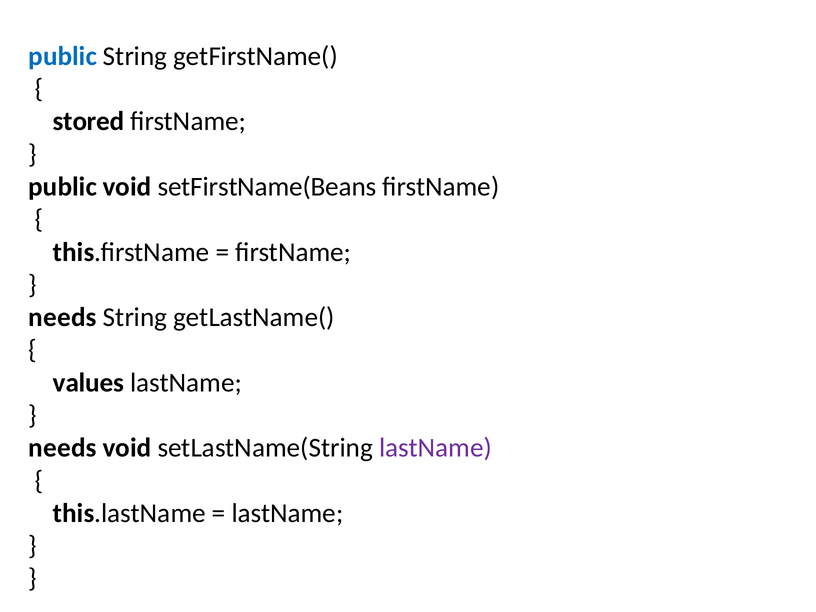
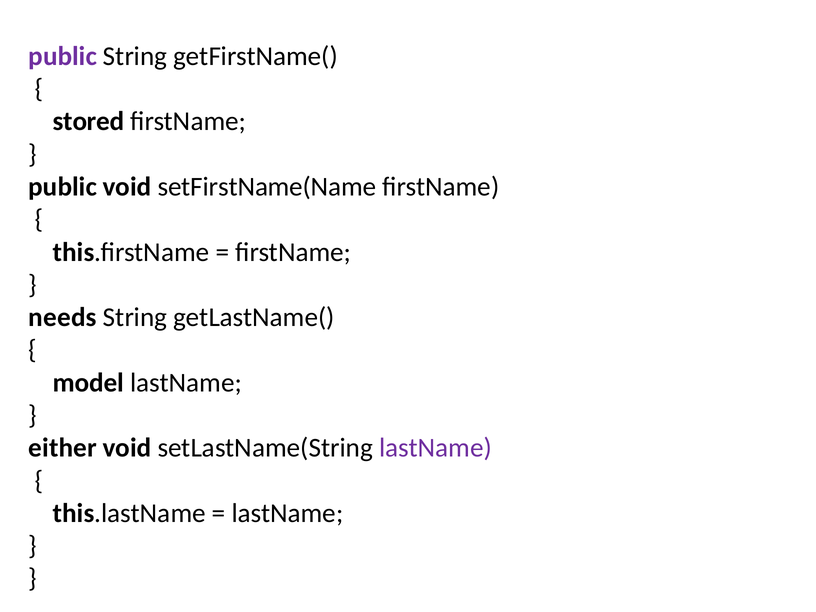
public at (63, 56) colour: blue -> purple
setFirstName(Beans: setFirstName(Beans -> setFirstName(Name
values: values -> model
needs at (63, 448): needs -> either
